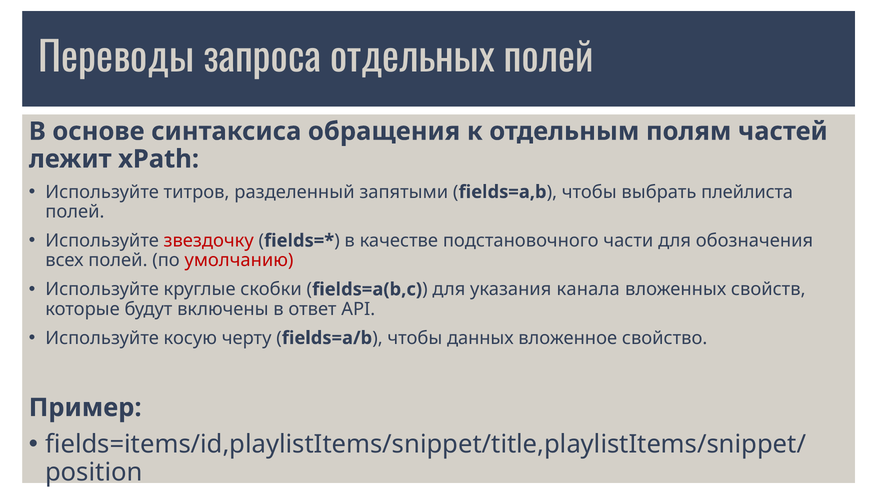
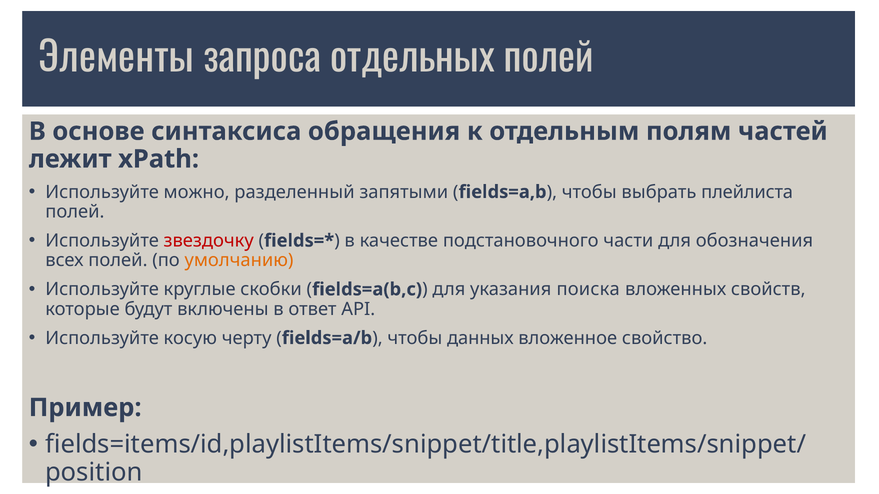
Переводы: Переводы -> Элементы
титров: титров -> можно
умолчанию colour: red -> orange
канала: канала -> поиска
